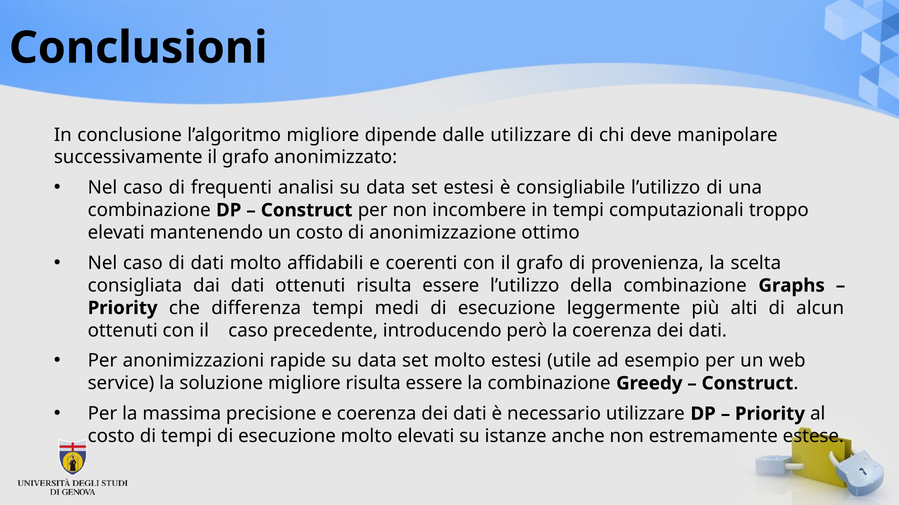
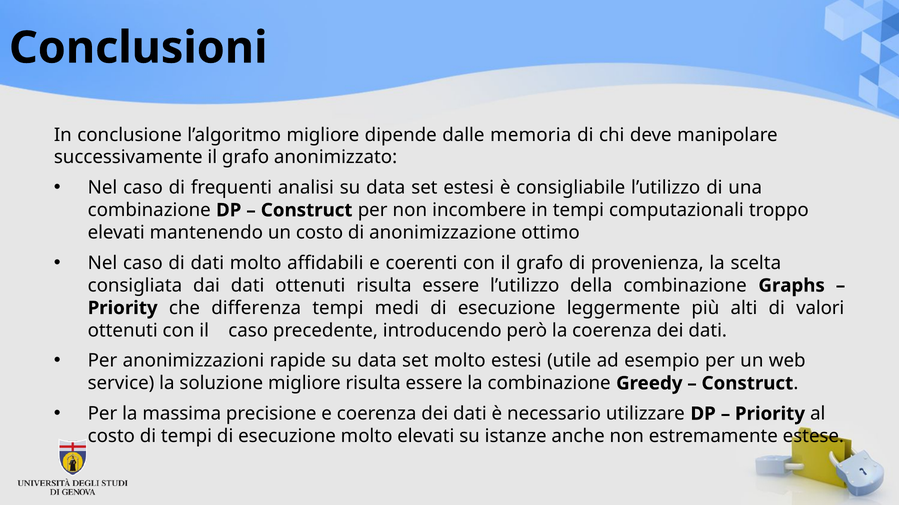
dalle utilizzare: utilizzare -> memoria
alcun: alcun -> valori
